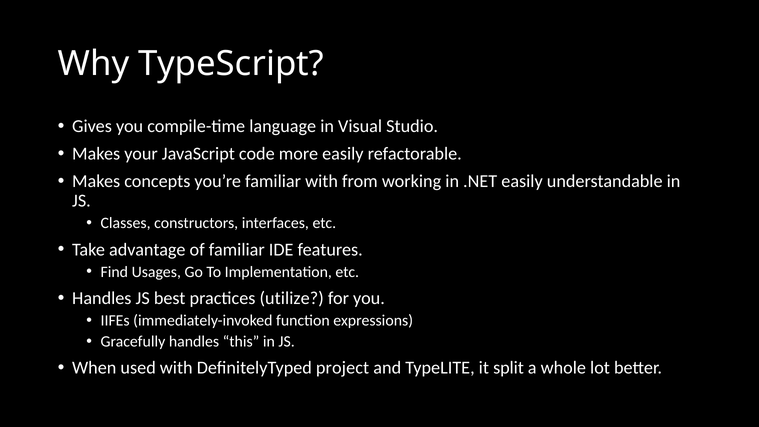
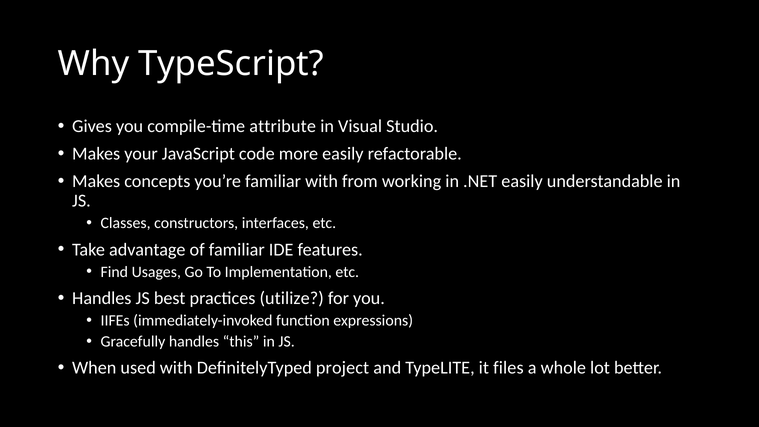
language: language -> attribute
split: split -> files
